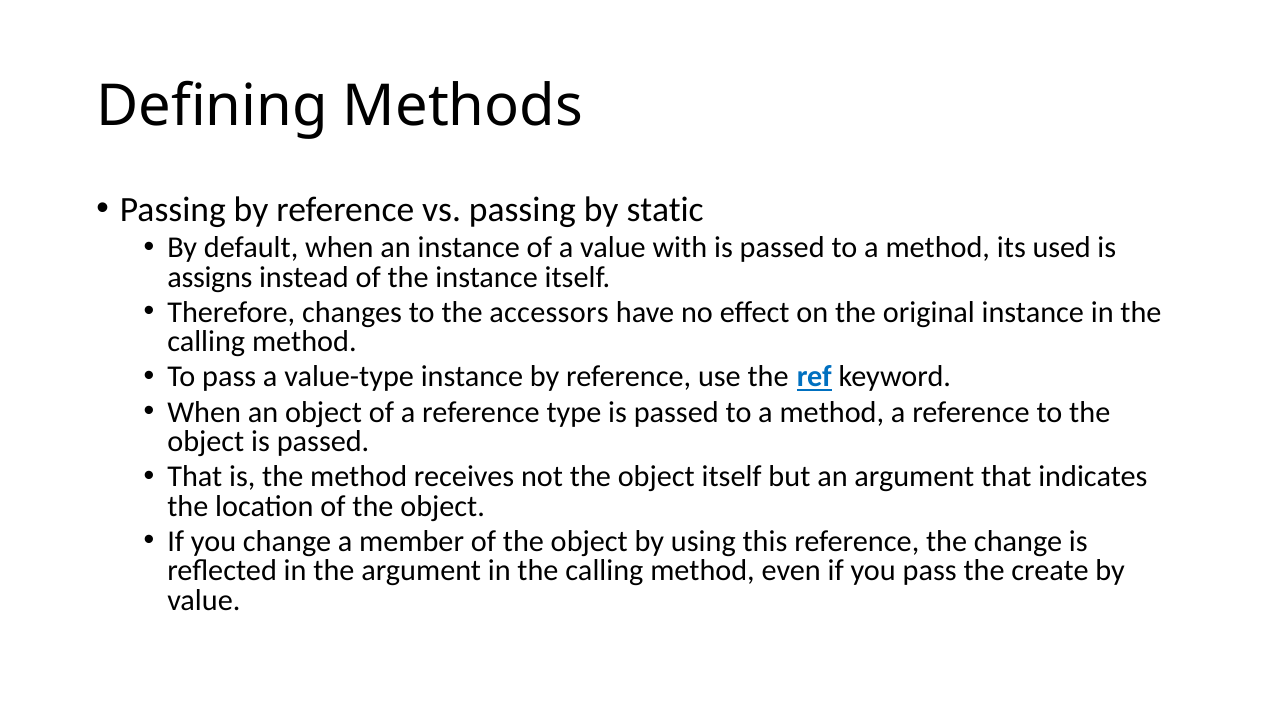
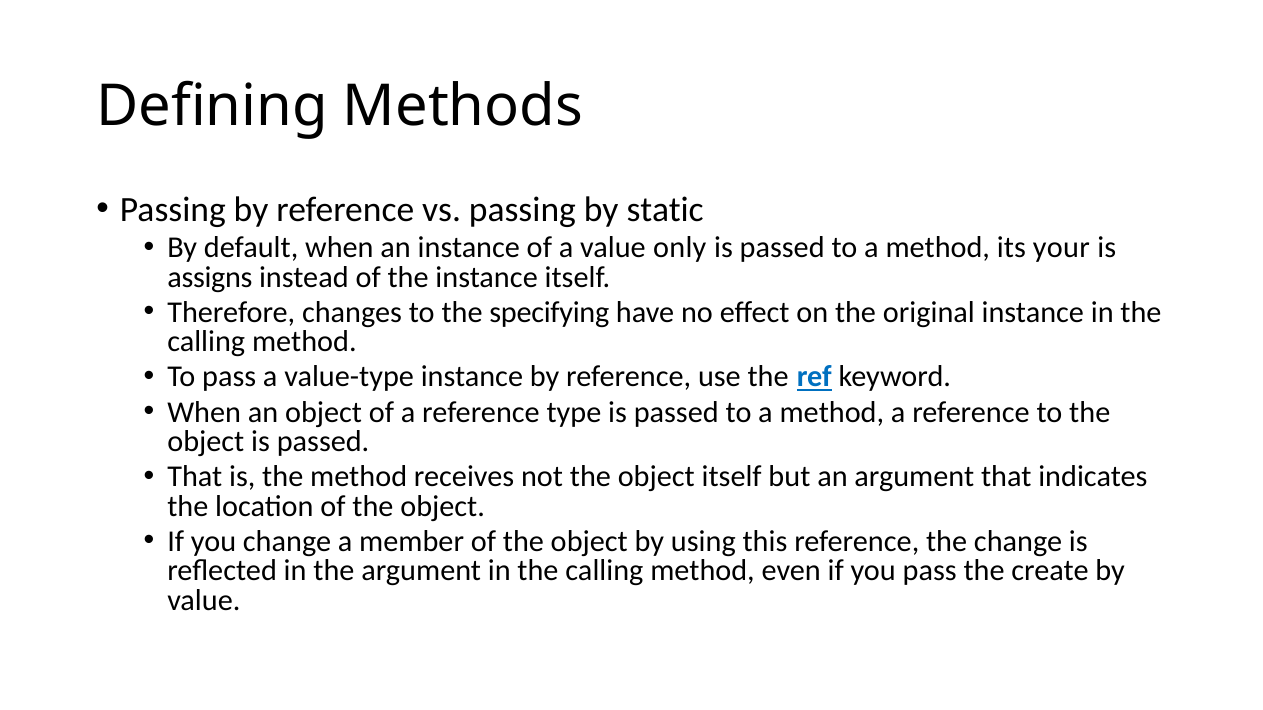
with: with -> only
used: used -> your
accessors: accessors -> specifying
